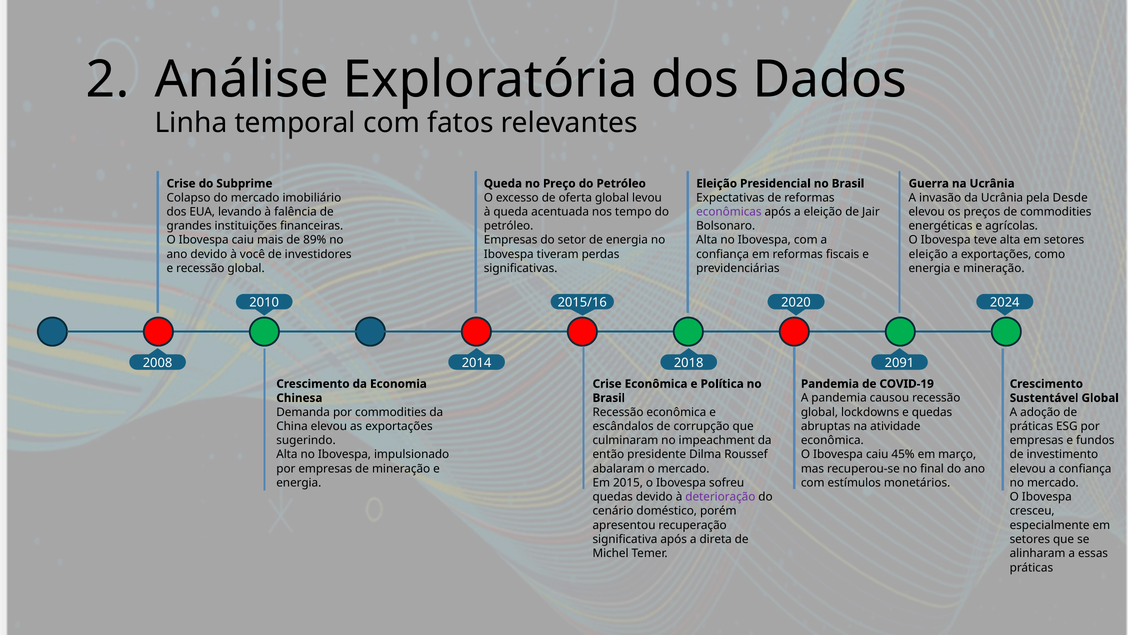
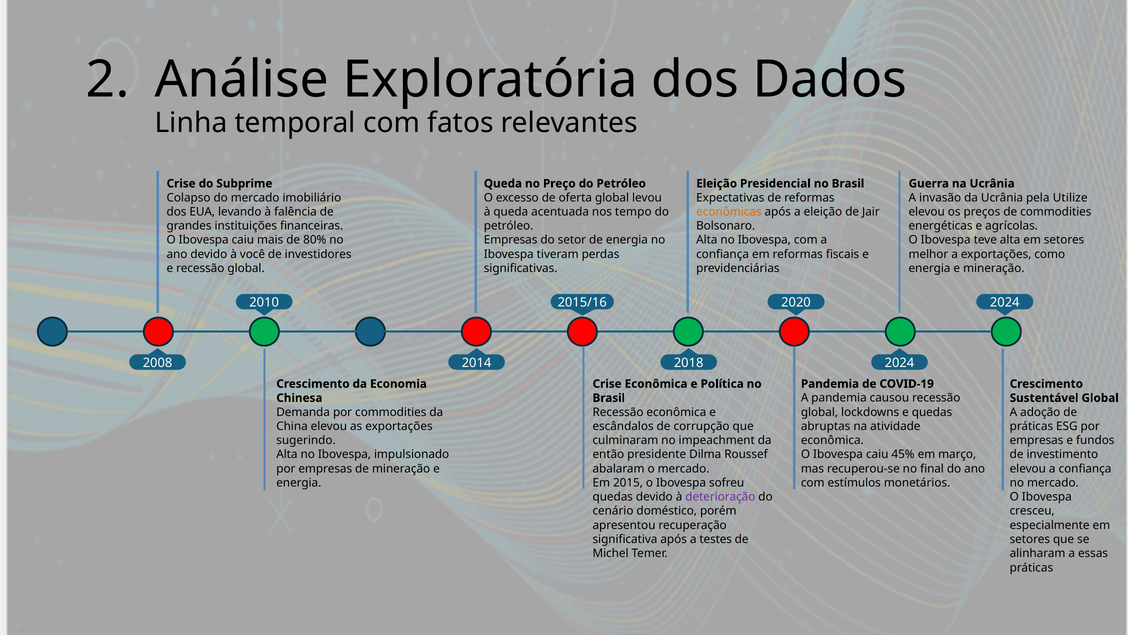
Desde: Desde -> Utilize
econômicas colour: purple -> orange
89%: 89% -> 80%
eleição at (928, 254): eleição -> melhor
2091 at (899, 363): 2091 -> 2024
direta: direta -> testes
